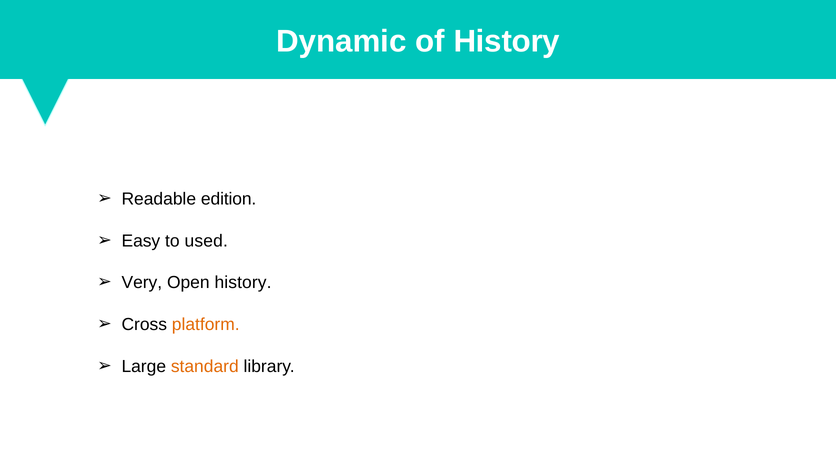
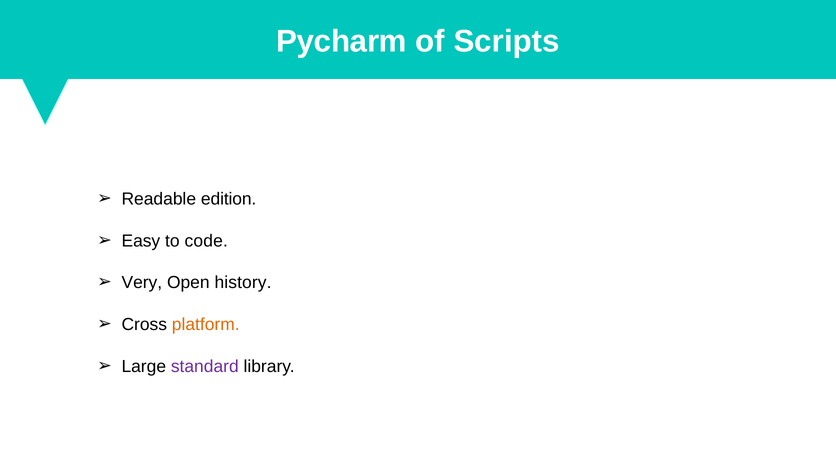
Dynamic: Dynamic -> Pycharm
of History: History -> Scripts
used: used -> code
standard colour: orange -> purple
